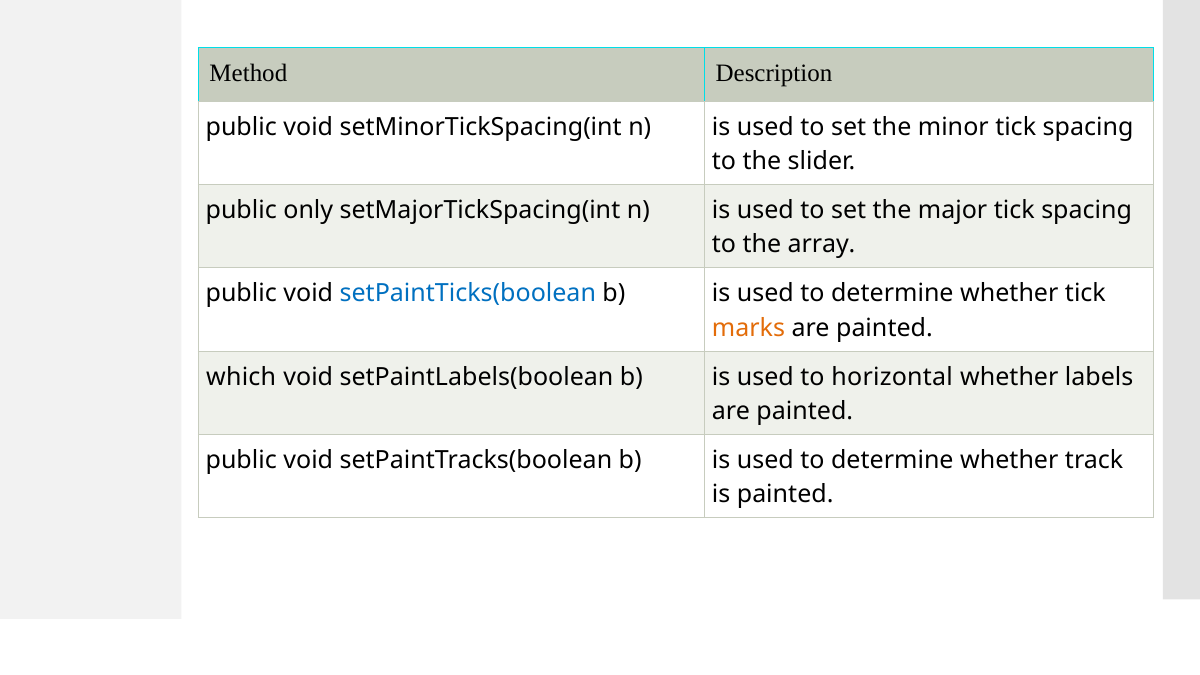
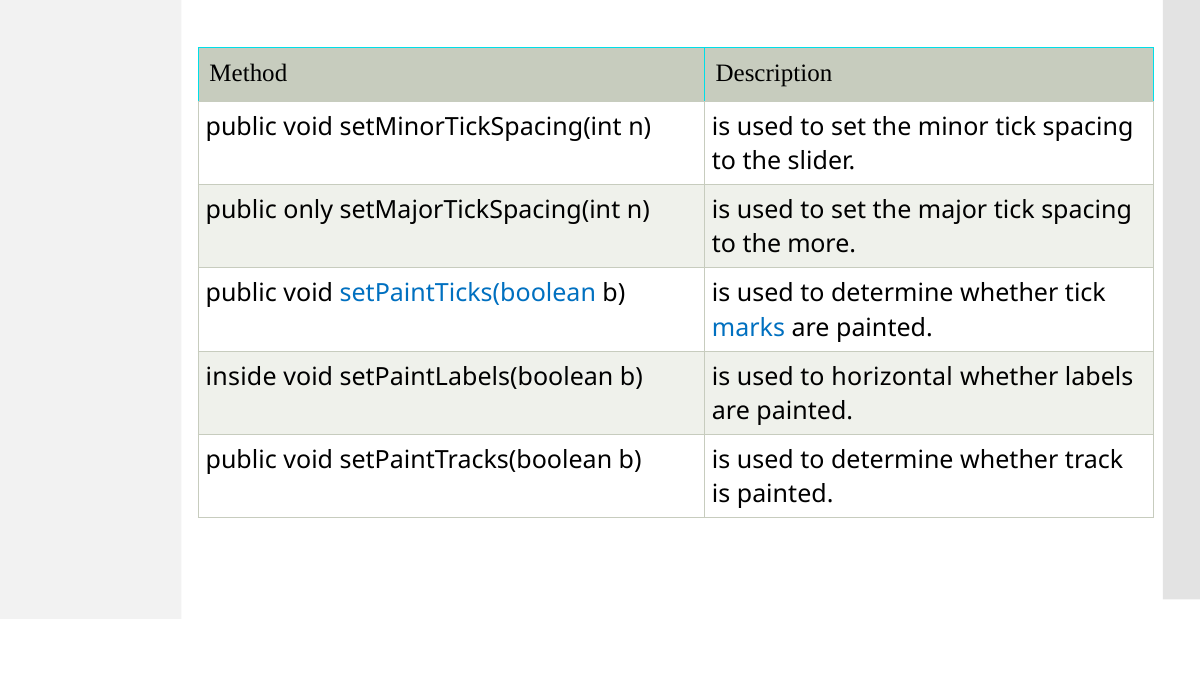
array: array -> more
marks colour: orange -> blue
which: which -> inside
